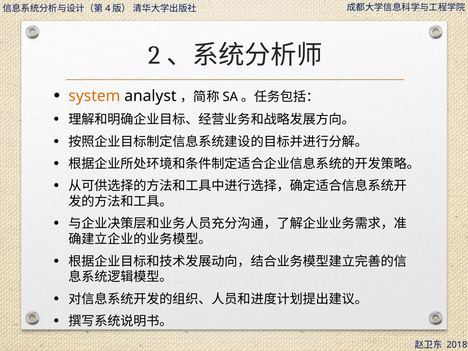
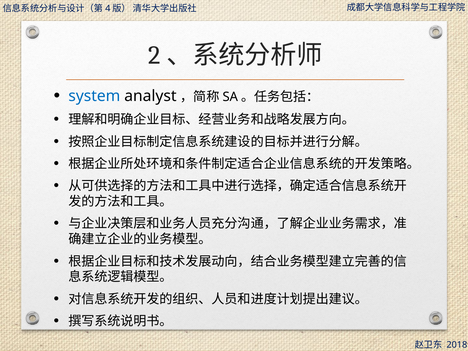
system colour: orange -> blue
